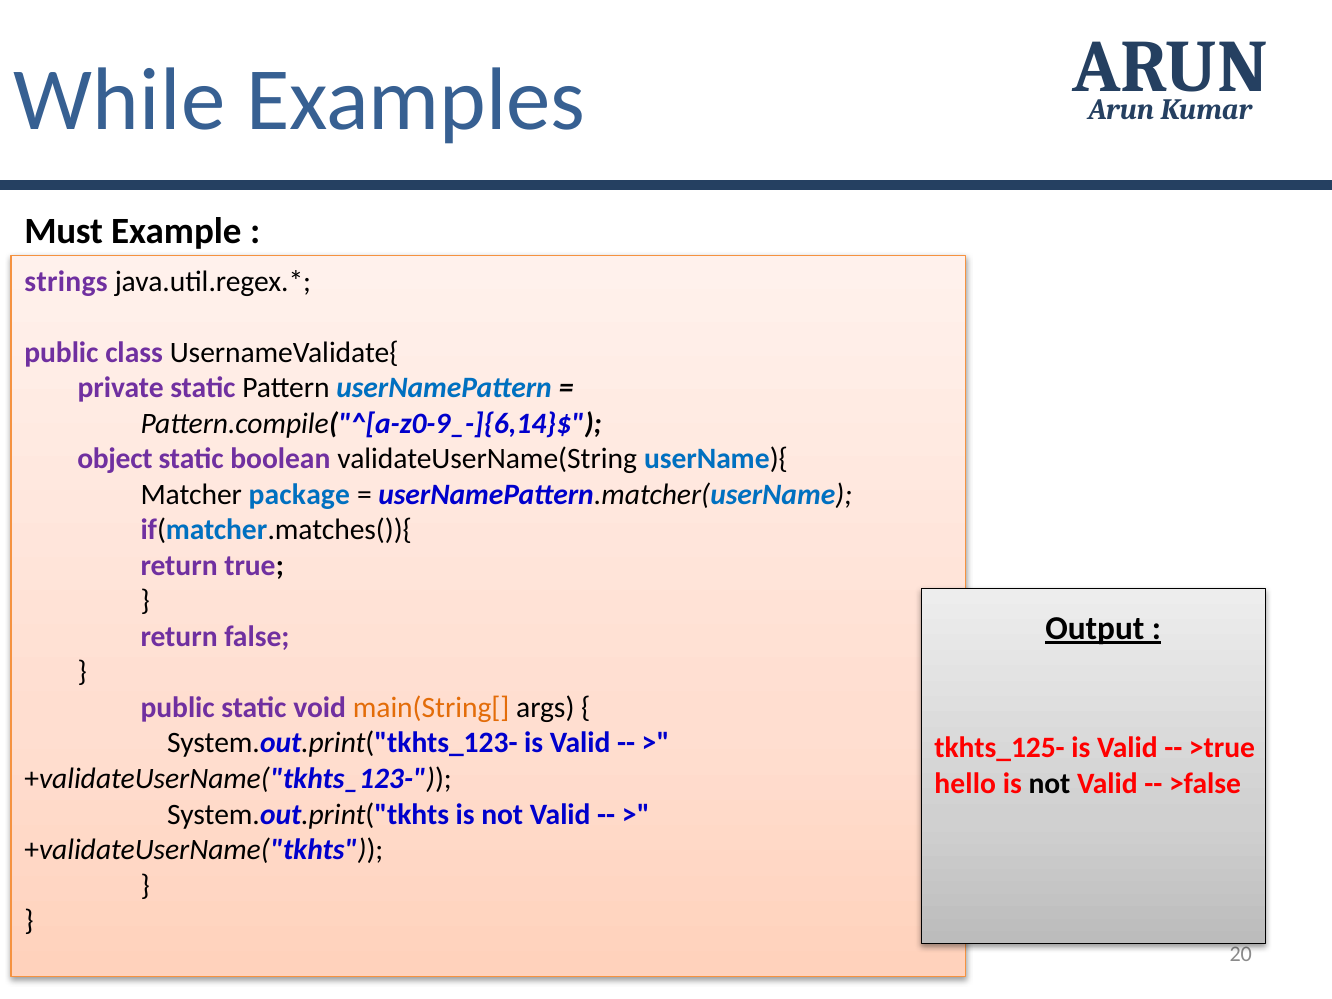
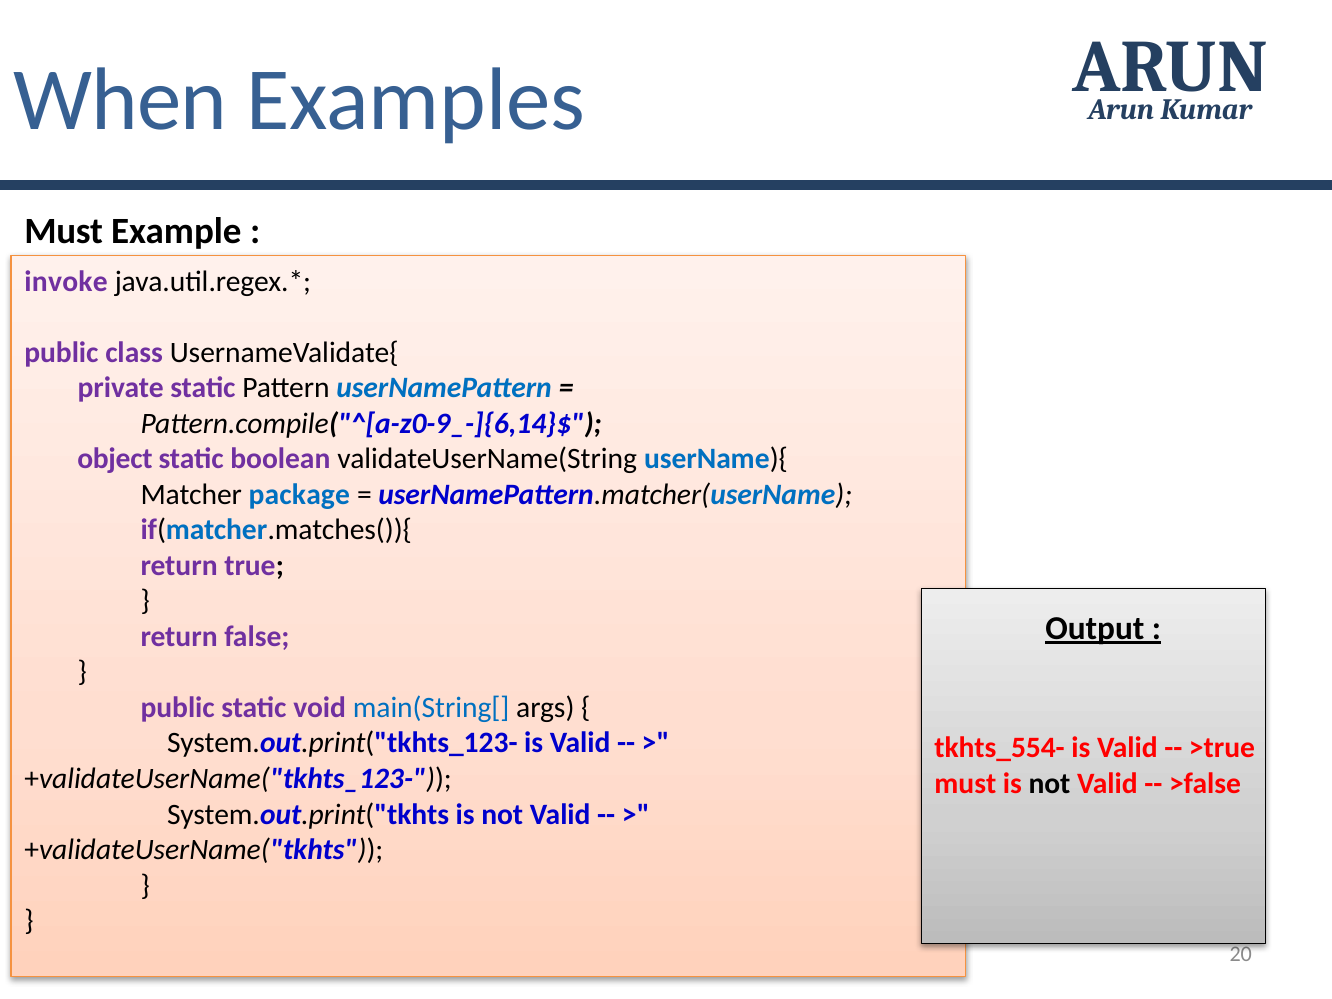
While: While -> When
strings: strings -> invoke
main(String[ colour: orange -> blue
tkhts_125-: tkhts_125- -> tkhts_554-
hello at (965, 783): hello -> must
